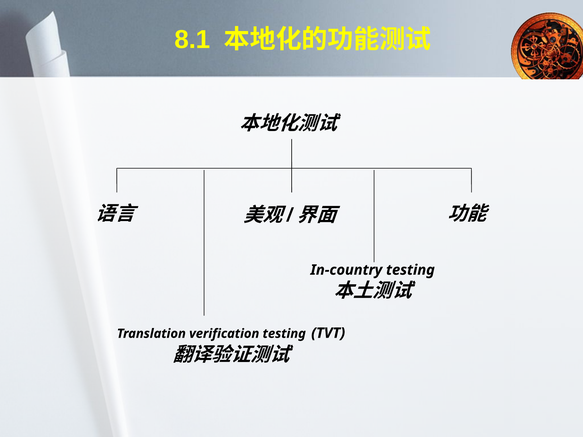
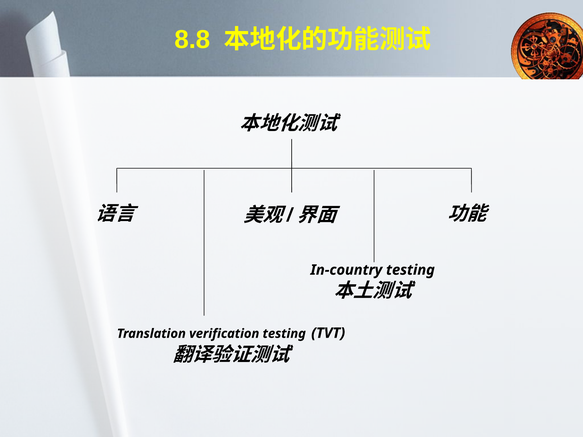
8.1: 8.1 -> 8.8
